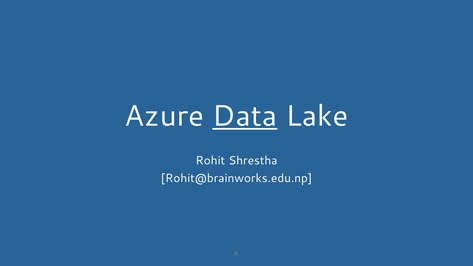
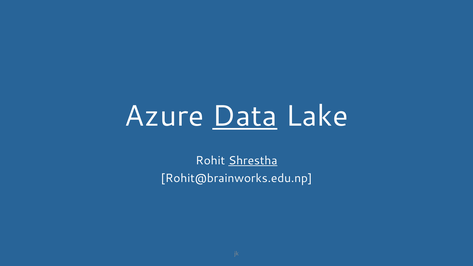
Shrestha underline: none -> present
